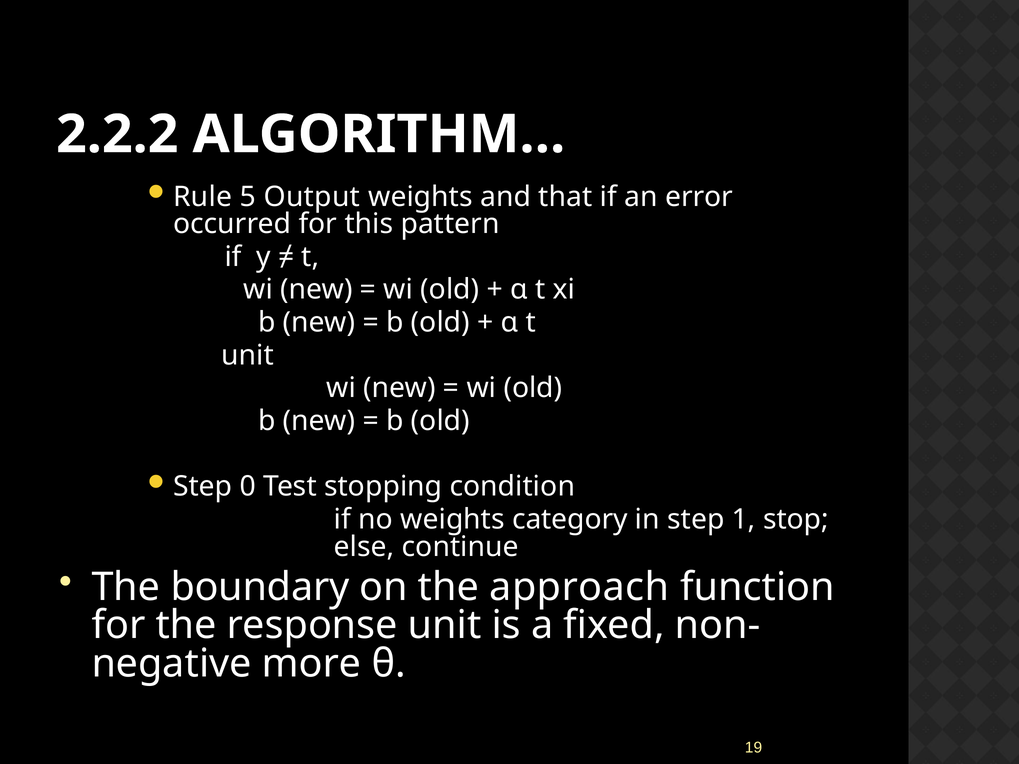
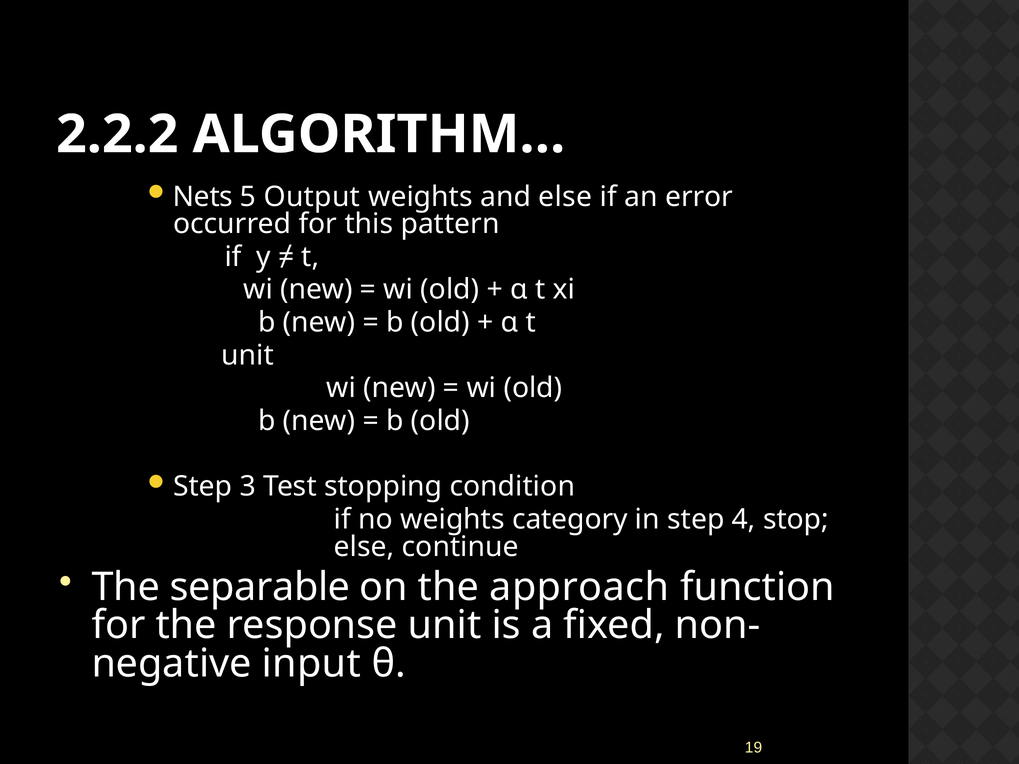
Rule: Rule -> Nets
and that: that -> else
0: 0 -> 3
1: 1 -> 4
boundary: boundary -> separable
more: more -> input
